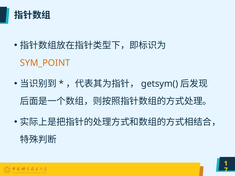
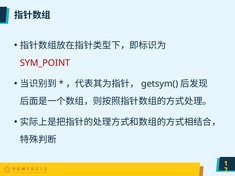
SYM_POINT colour: orange -> red
